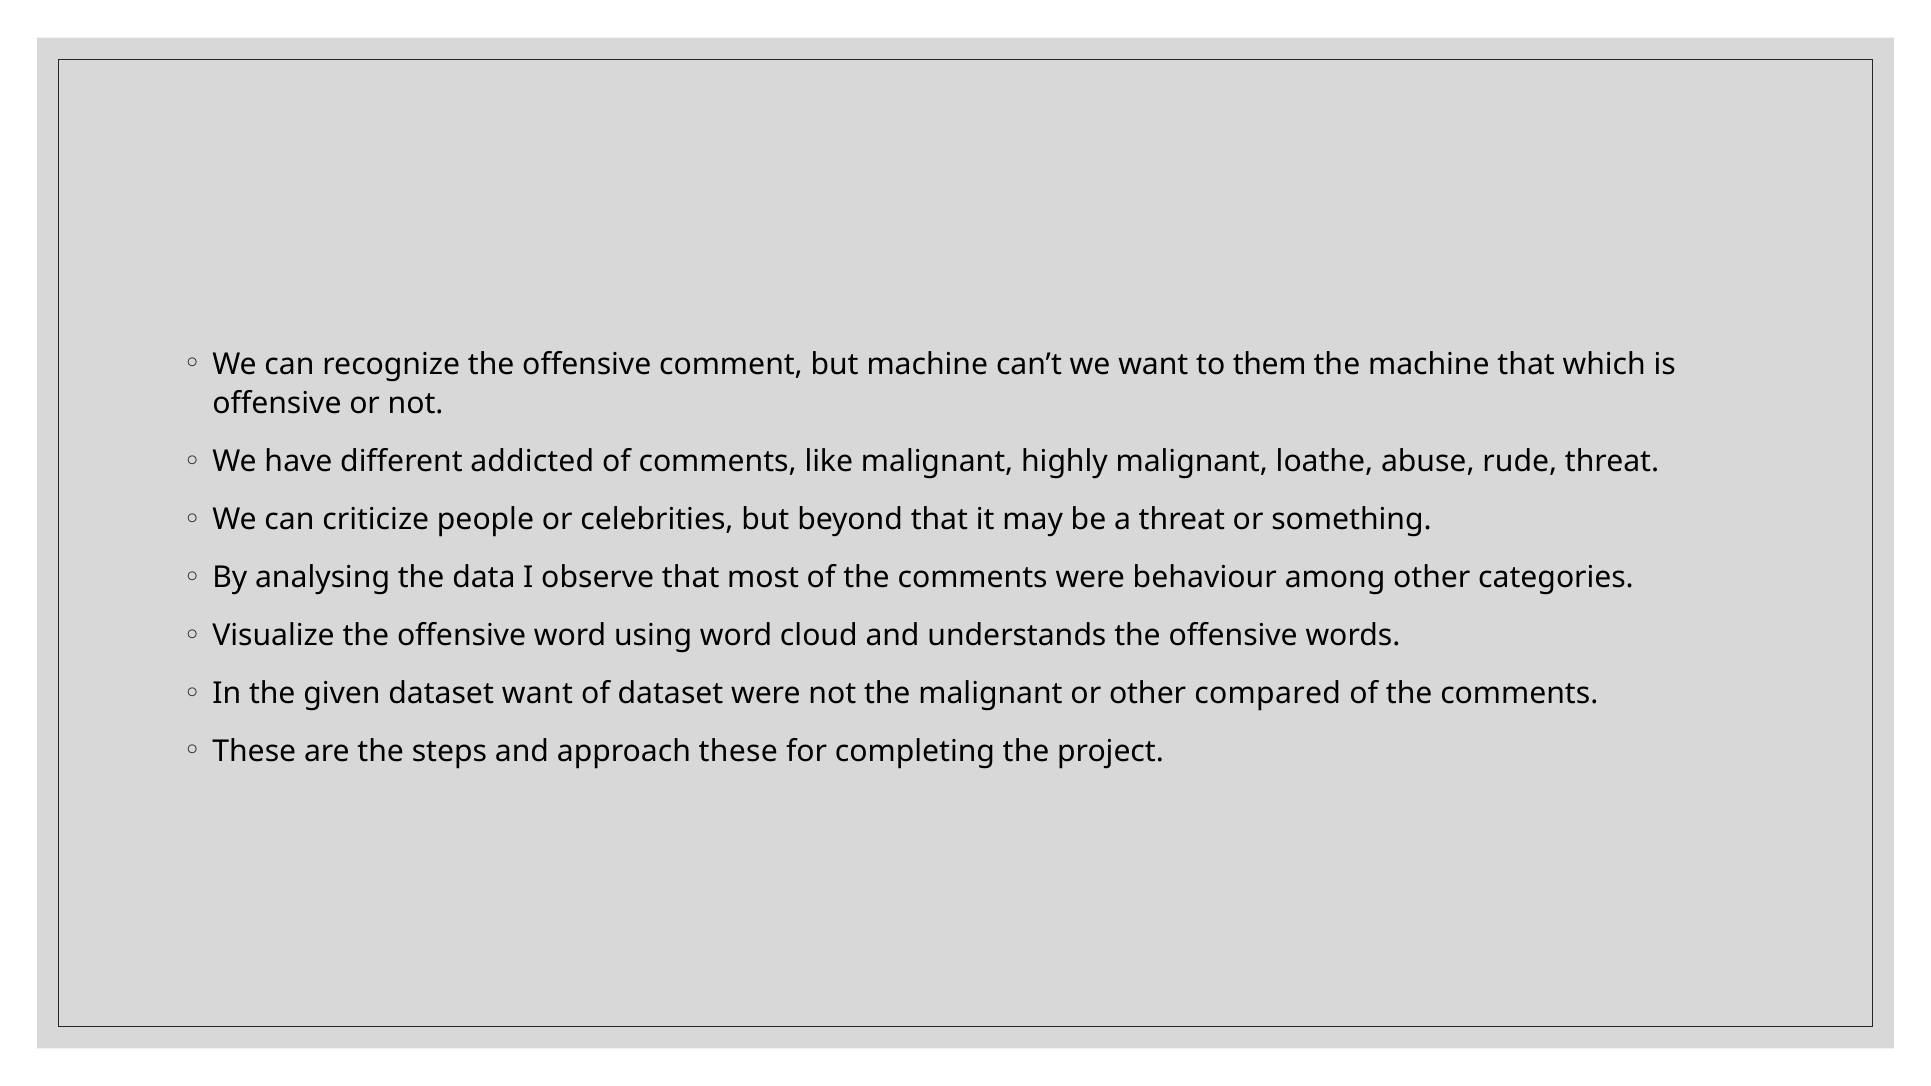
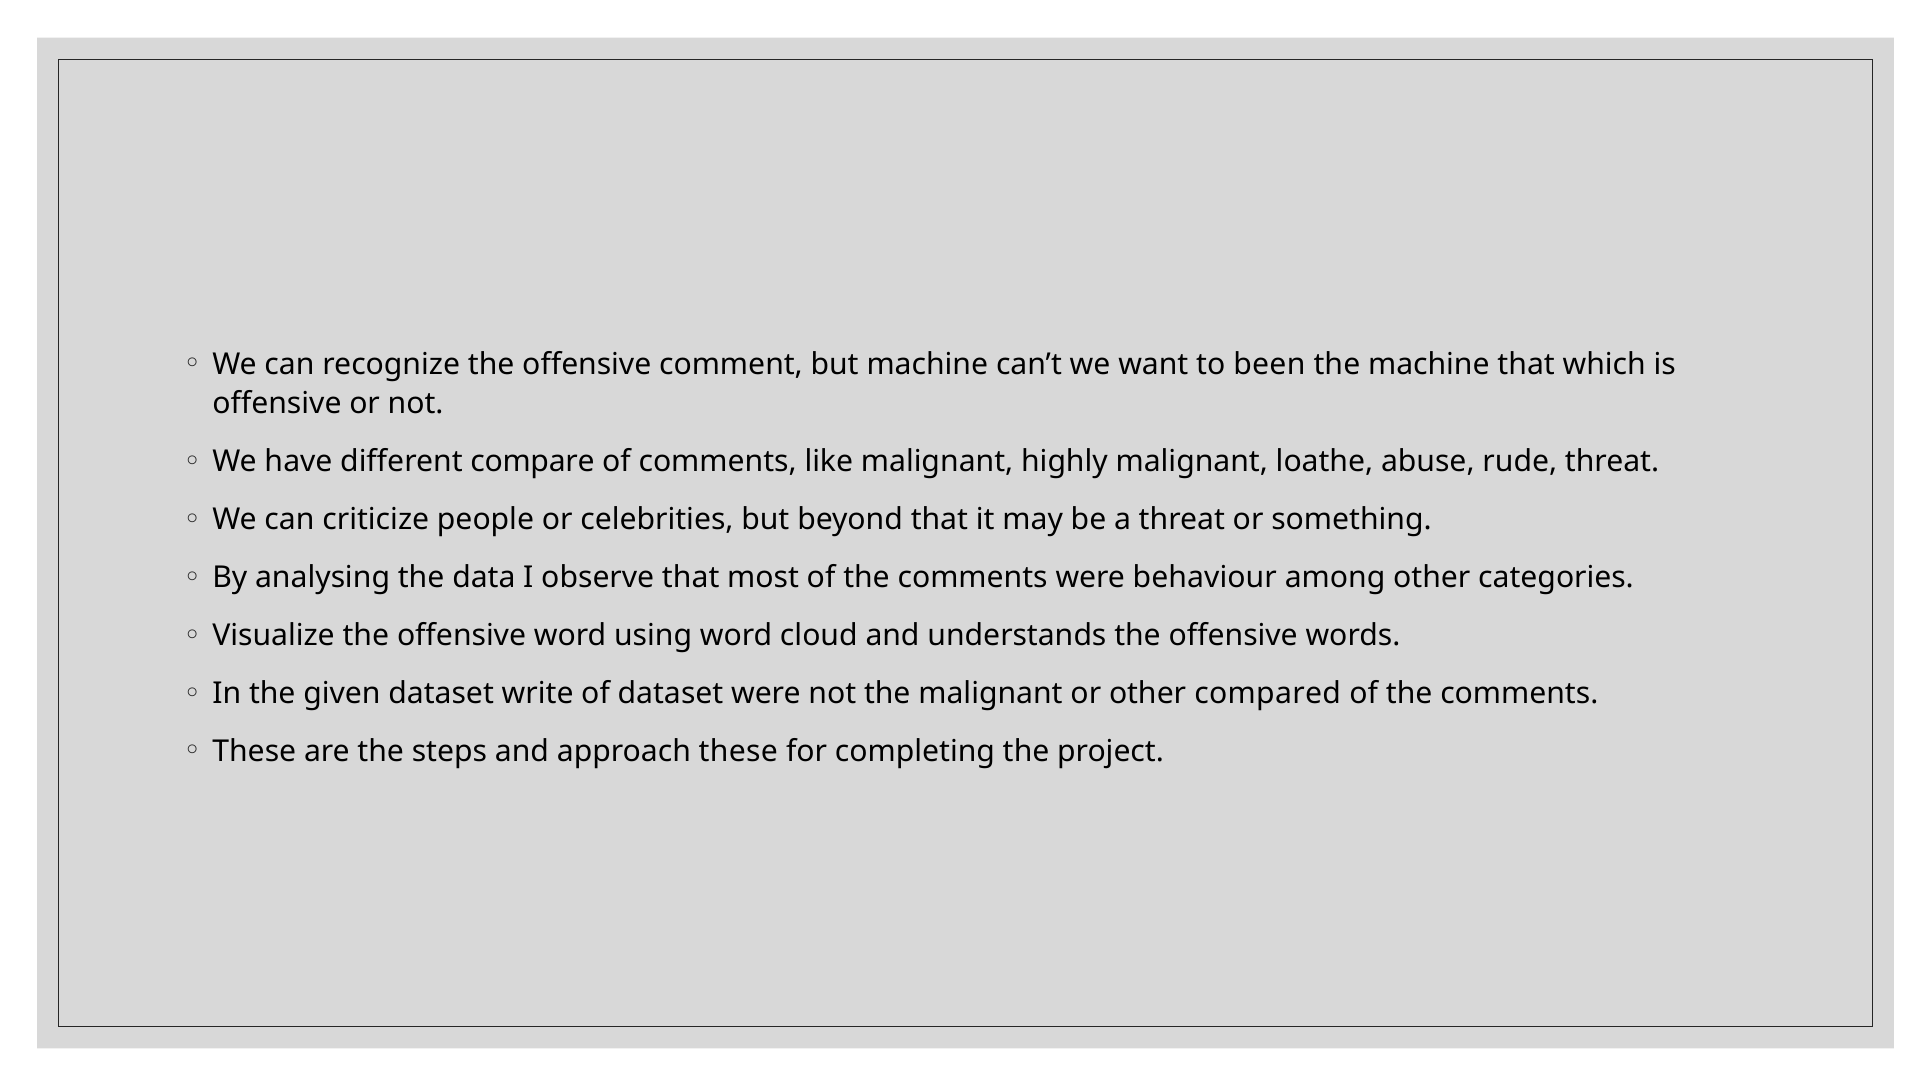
them: them -> been
addicted: addicted -> compare
dataset want: want -> write
